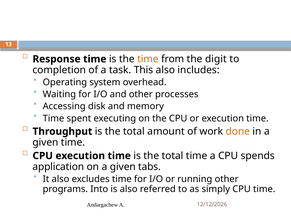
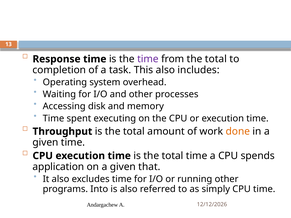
time at (148, 59) colour: orange -> purple
from the digit: digit -> total
tabs: tabs -> that
